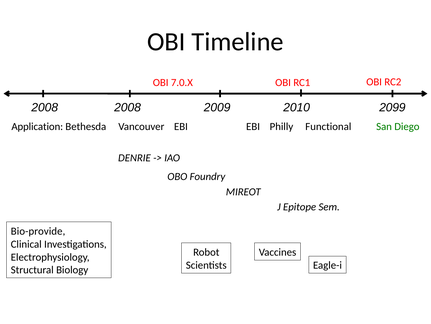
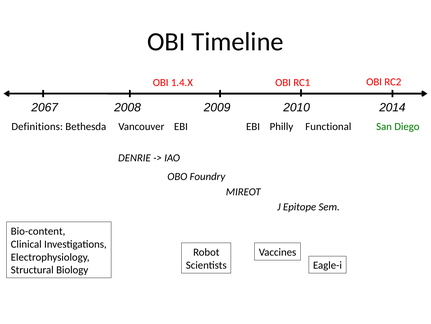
7.0.X: 7.0.X -> 1.4.X
2008 at (45, 107): 2008 -> 2067
2099: 2099 -> 2014
Application: Application -> Definitions
Bio-provide: Bio-provide -> Bio-content
